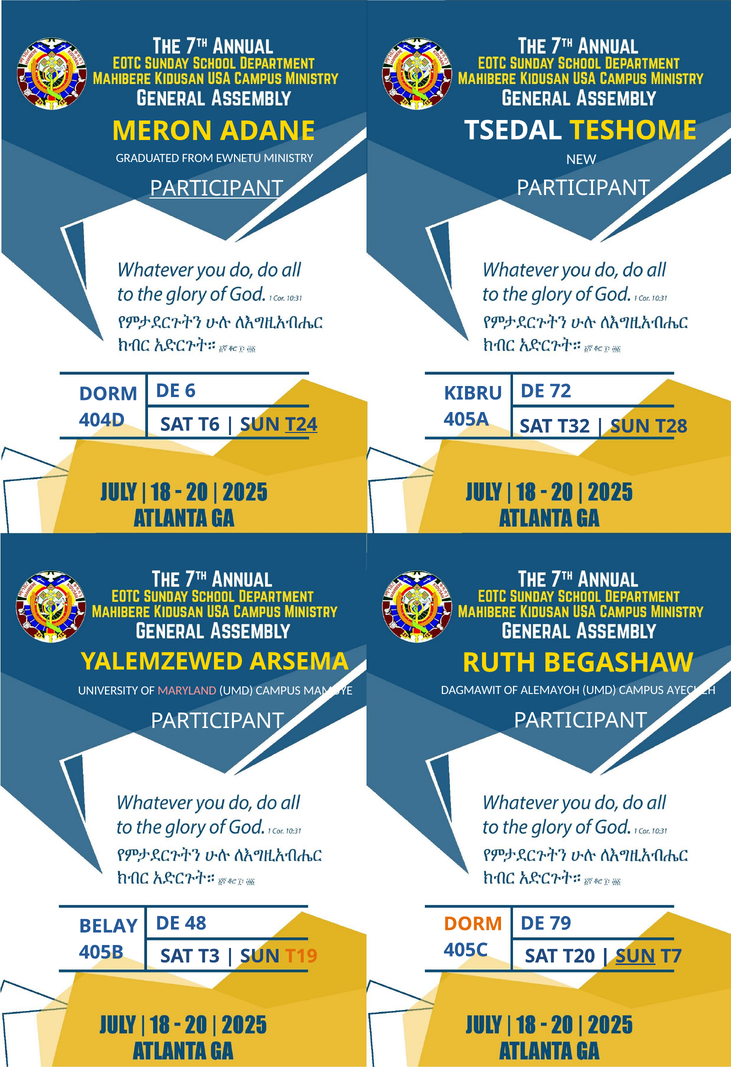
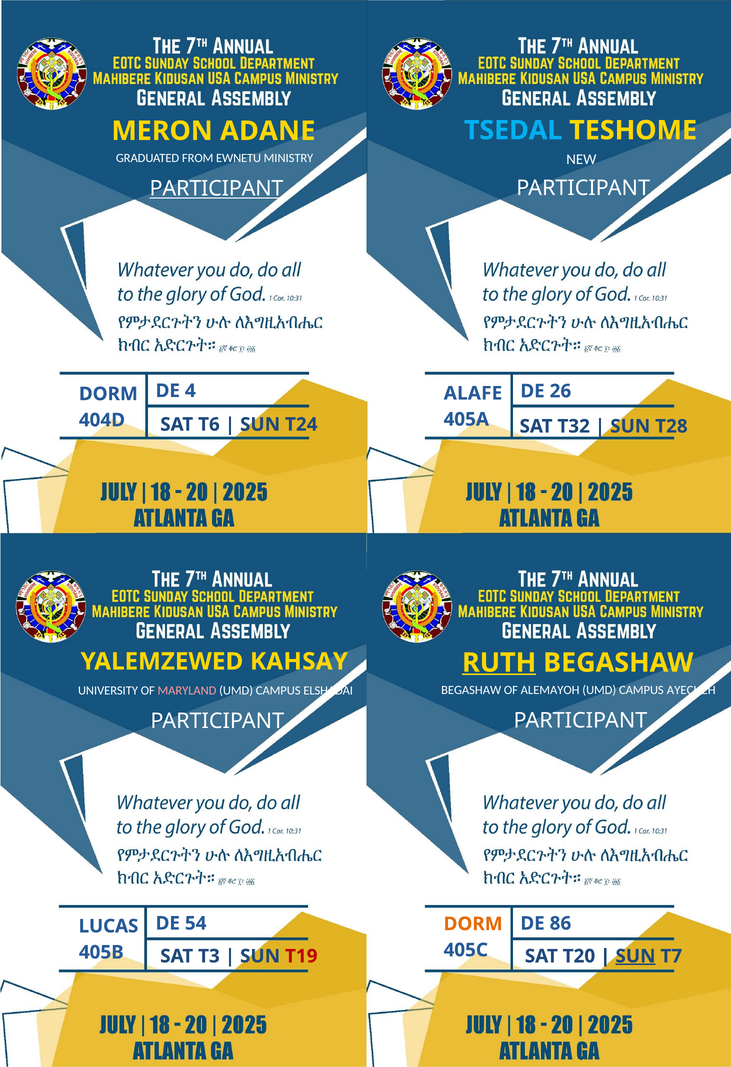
TSEDAL colour: white -> light blue
6: 6 -> 4
72: 72 -> 26
KIBRU: KIBRU -> ALAFE
T24 underline: present -> none
ARSEMA: ARSEMA -> KAHSAY
RUTH underline: none -> present
DAGMAWIT at (471, 690): DAGMAWIT -> BEGASHAW
MAMUYE: MAMUYE -> ELSHADAI
48: 48 -> 54
79: 79 -> 86
BELAY: BELAY -> LUCAS
T19 colour: orange -> red
